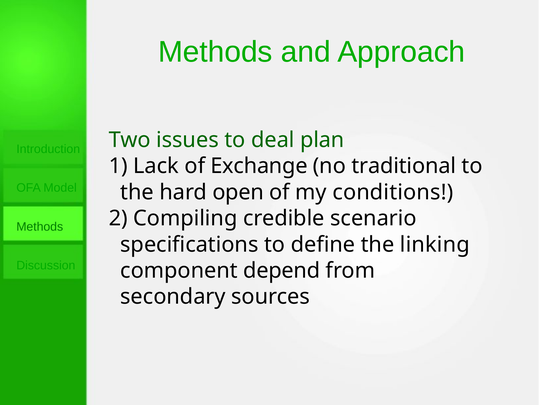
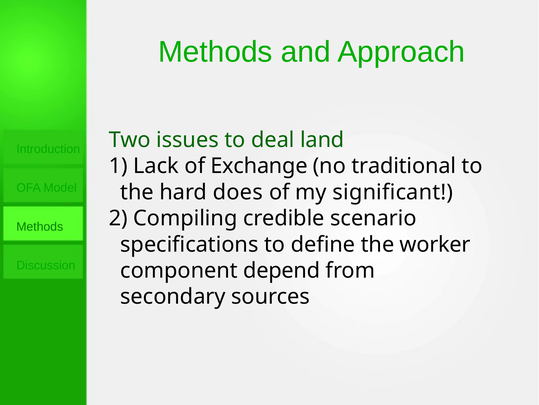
plan: plan -> land
open: open -> does
conditions: conditions -> significant
linking: linking -> worker
